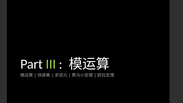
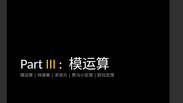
III colour: light green -> yellow
